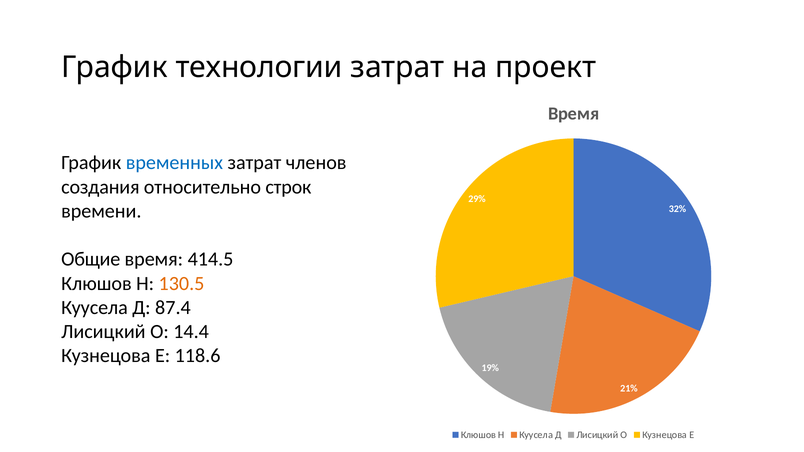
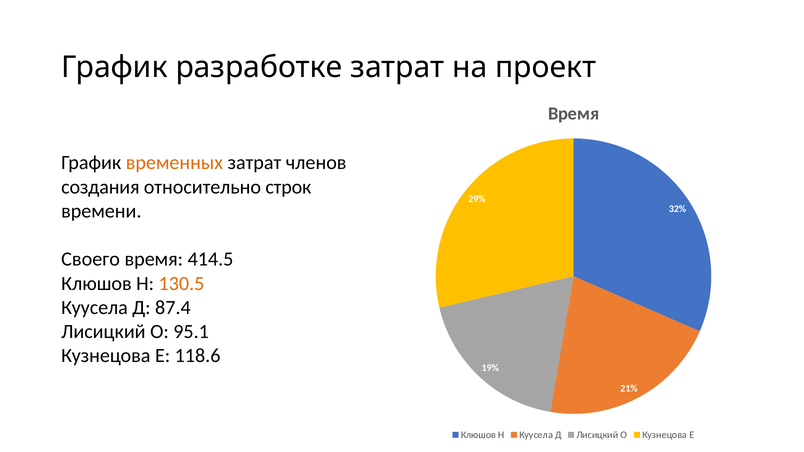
технологии: технологии -> разработке
временных colour: blue -> orange
Общие: Общие -> Своего
14.4: 14.4 -> 95.1
